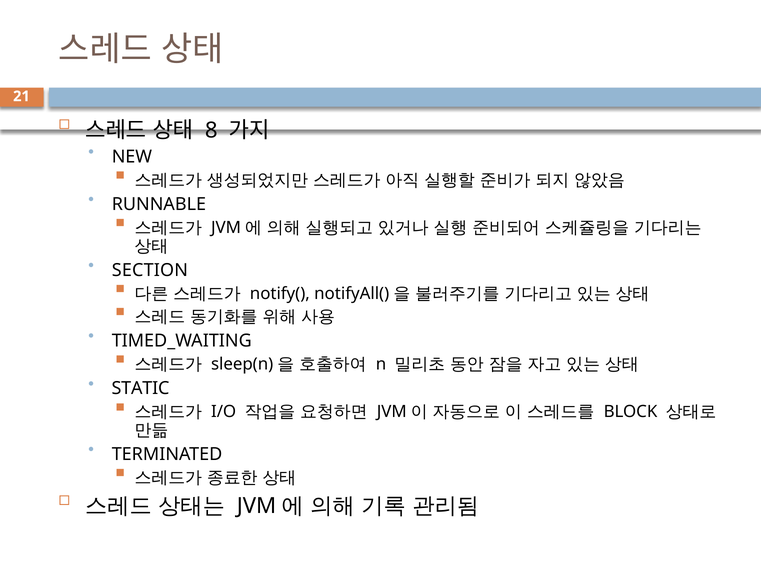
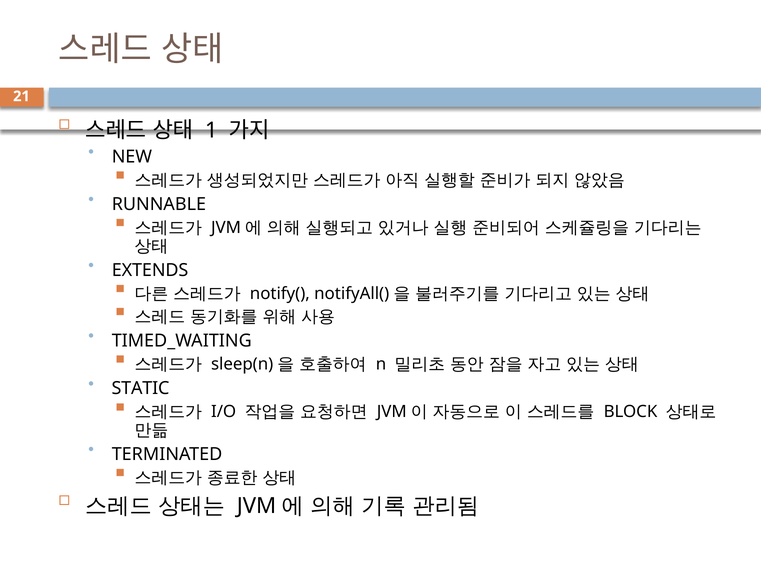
8: 8 -> 1
SECTION: SECTION -> EXTENDS
